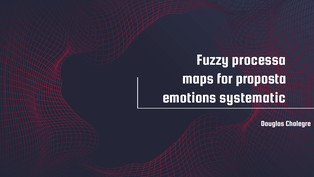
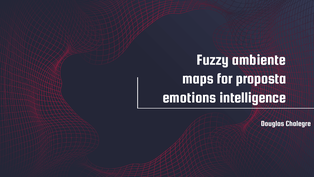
processa: processa -> ambiente
systematic: systematic -> intelligence
